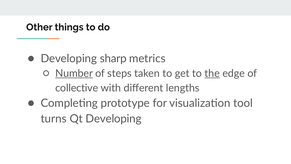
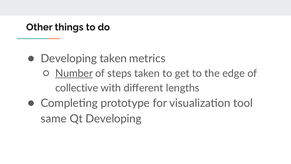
Developing sharp: sharp -> taken
the underline: present -> none
turns: turns -> same
